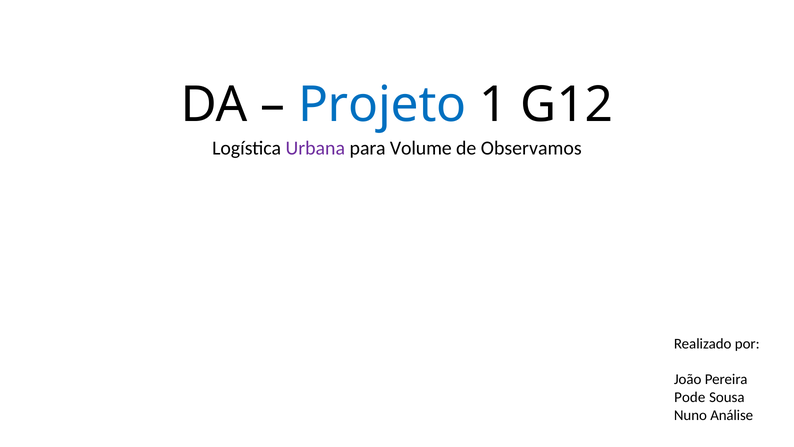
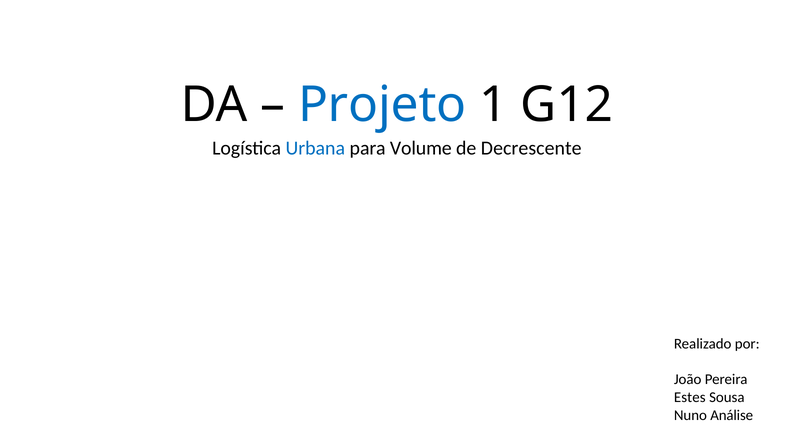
Urbana colour: purple -> blue
Observamos: Observamos -> Decrescente
Pode: Pode -> Estes
